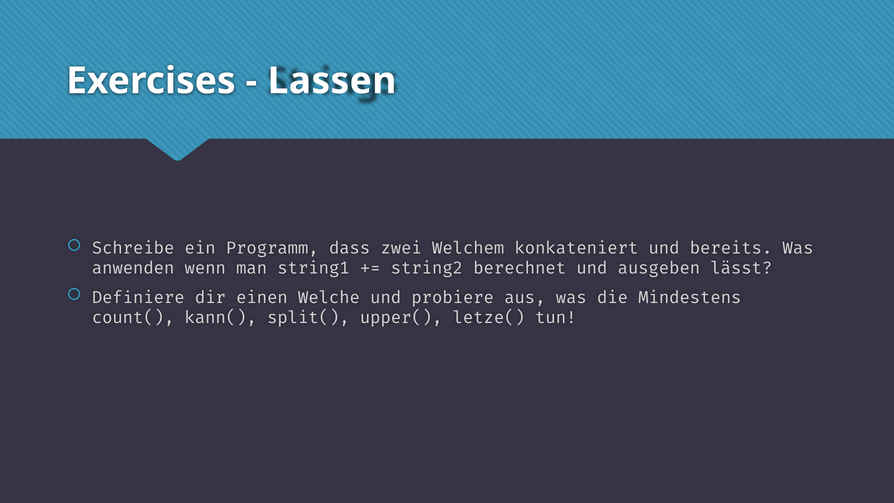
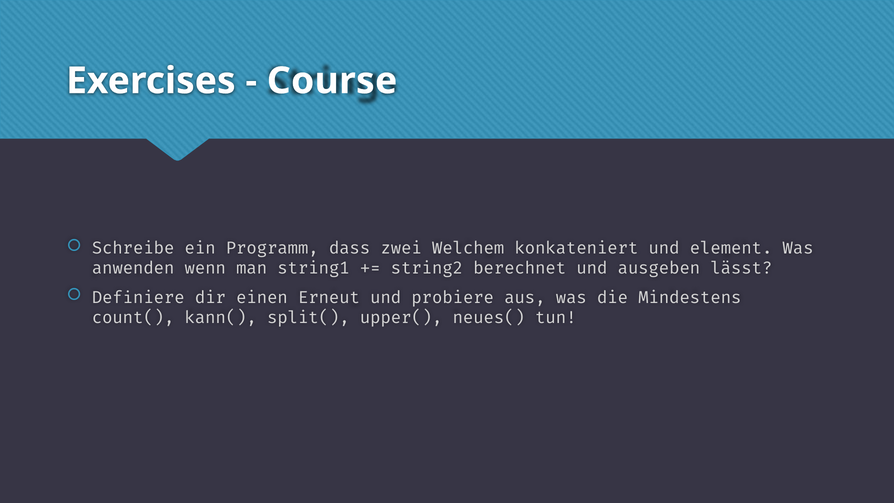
Lassen: Lassen -> Course
bereits: bereits -> element
Welche: Welche -> Erneut
letze(: letze( -> neues(
